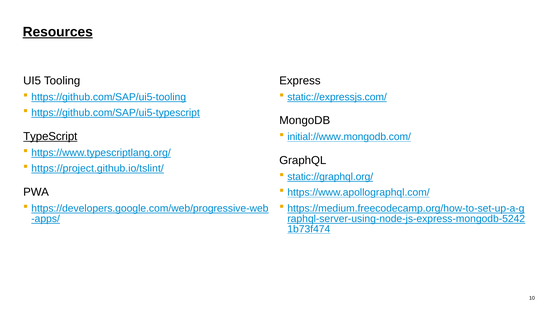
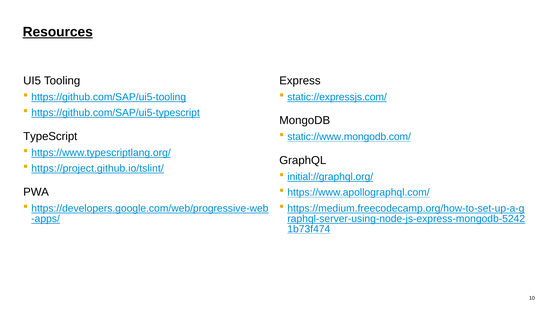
TypeScript underline: present -> none
initial://www.mongodb.com/: initial://www.mongodb.com/ -> static://www.mongodb.com/
static://graphql.org/: static://graphql.org/ -> initial://graphql.org/
